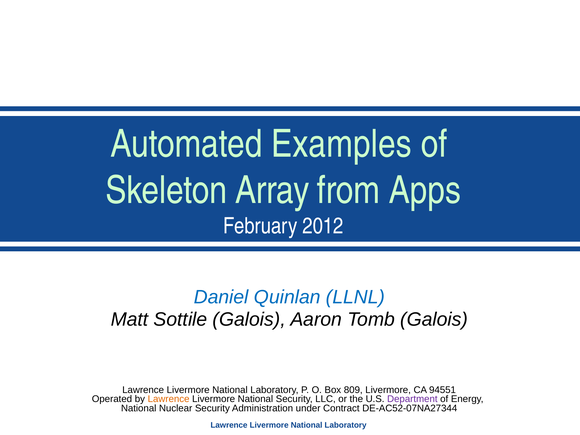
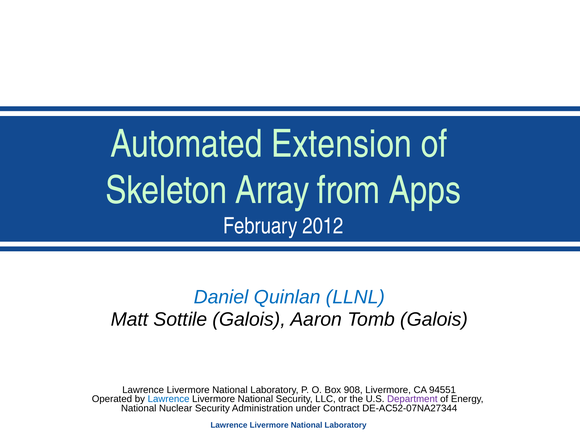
Examples: Examples -> Extension
809: 809 -> 908
Lawrence at (169, 399) colour: orange -> blue
